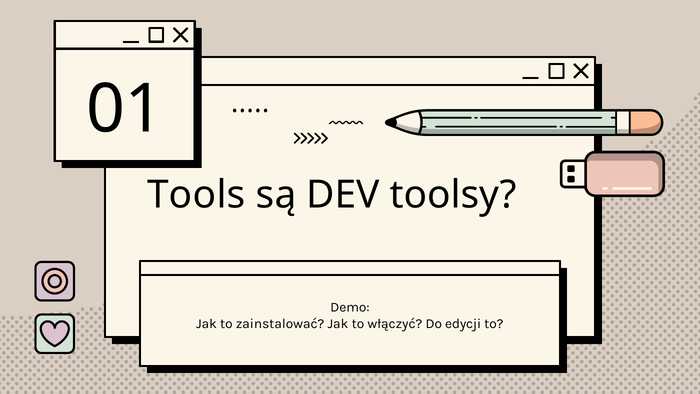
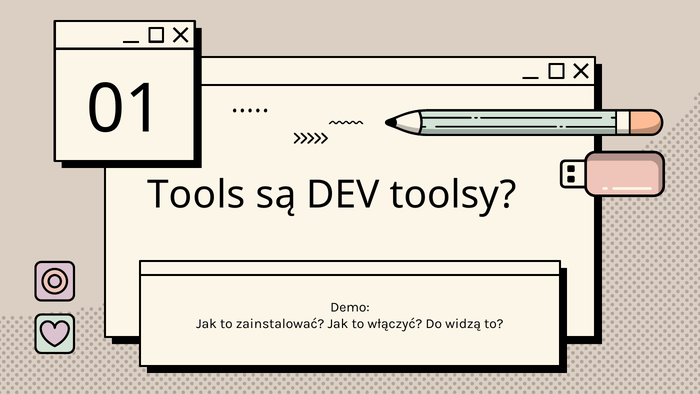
edycji: edycji -> widzą
